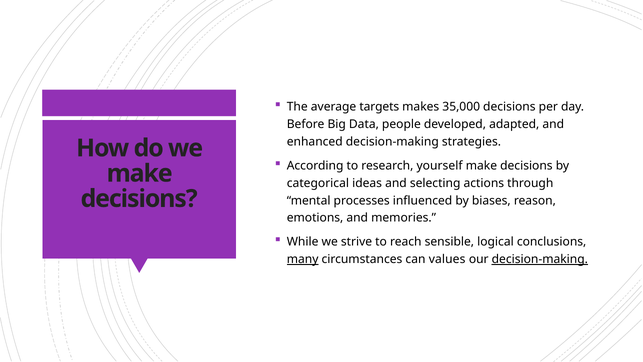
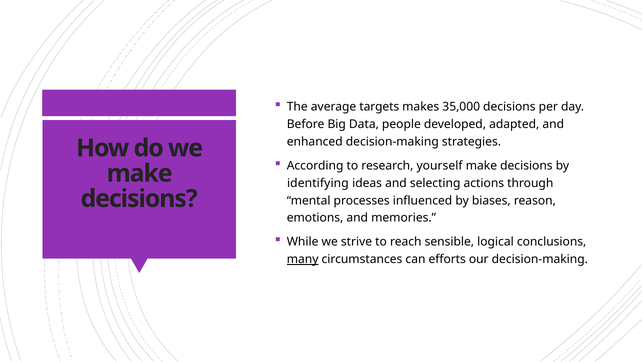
categorical: categorical -> identifying
values: values -> efforts
decision-making at (540, 259) underline: present -> none
